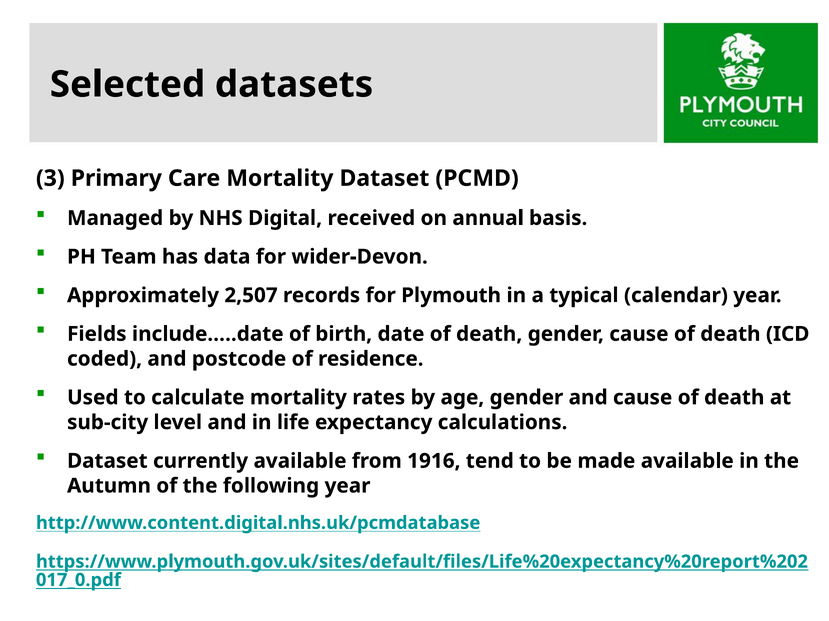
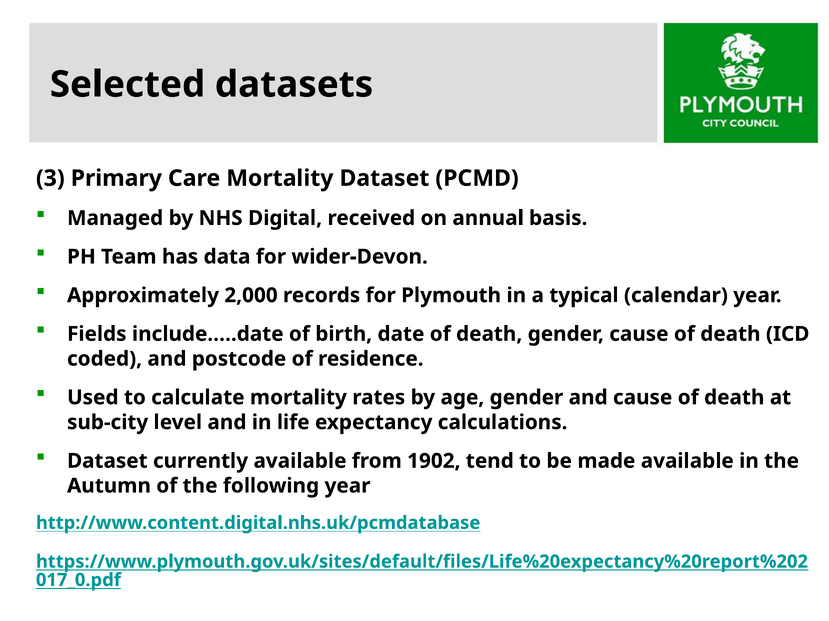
2,507: 2,507 -> 2,000
1916: 1916 -> 1902
